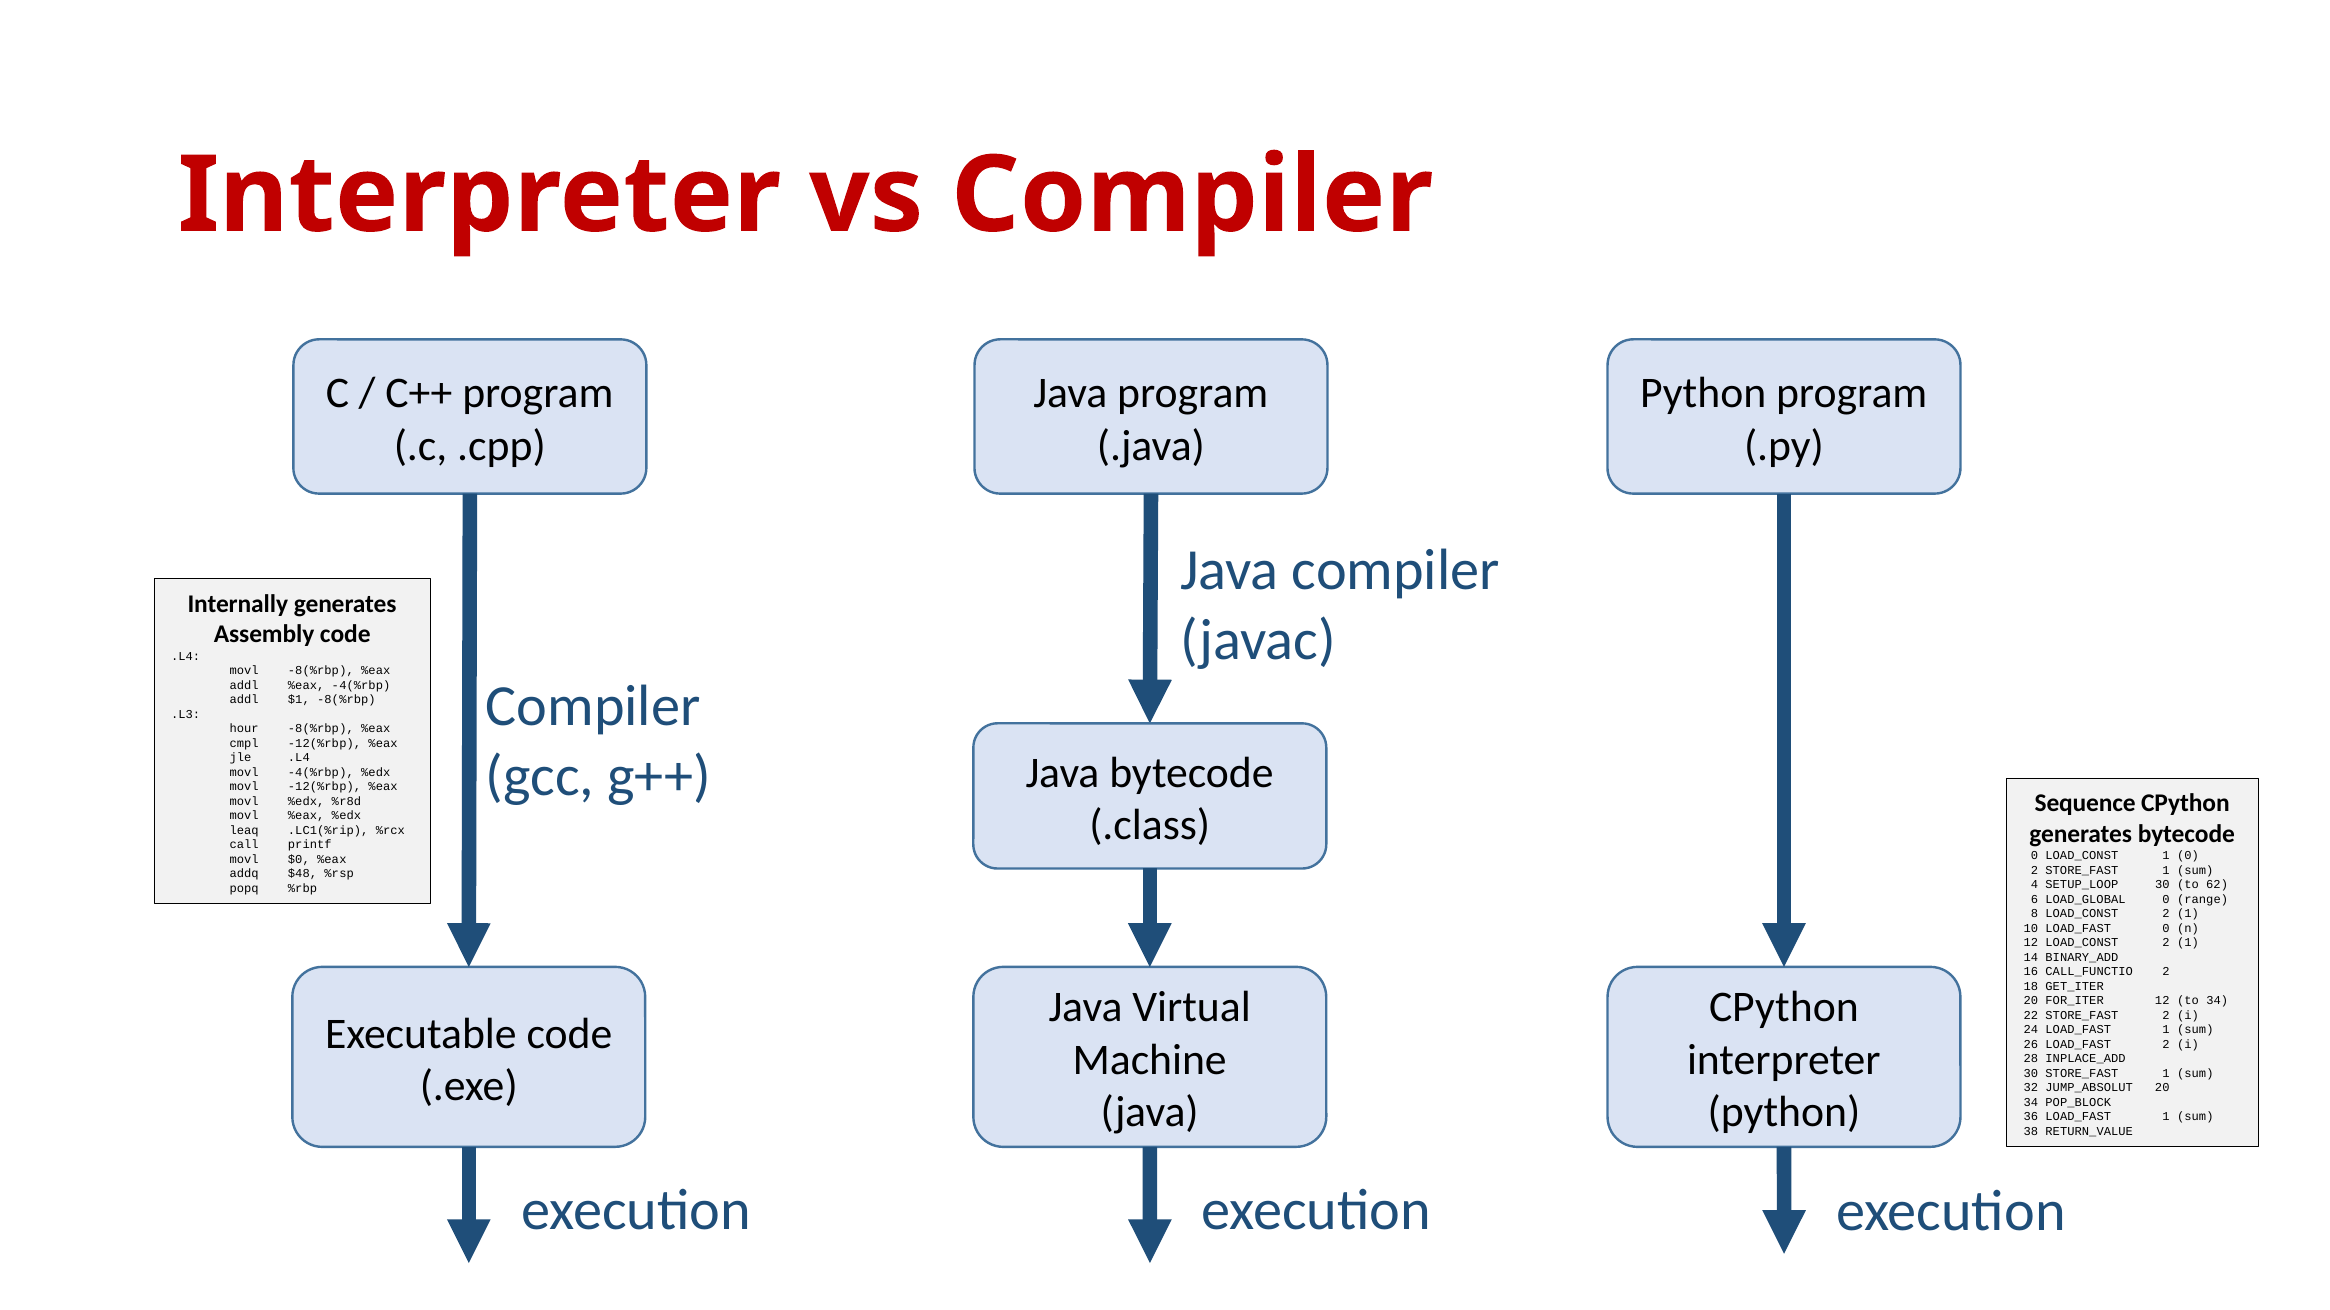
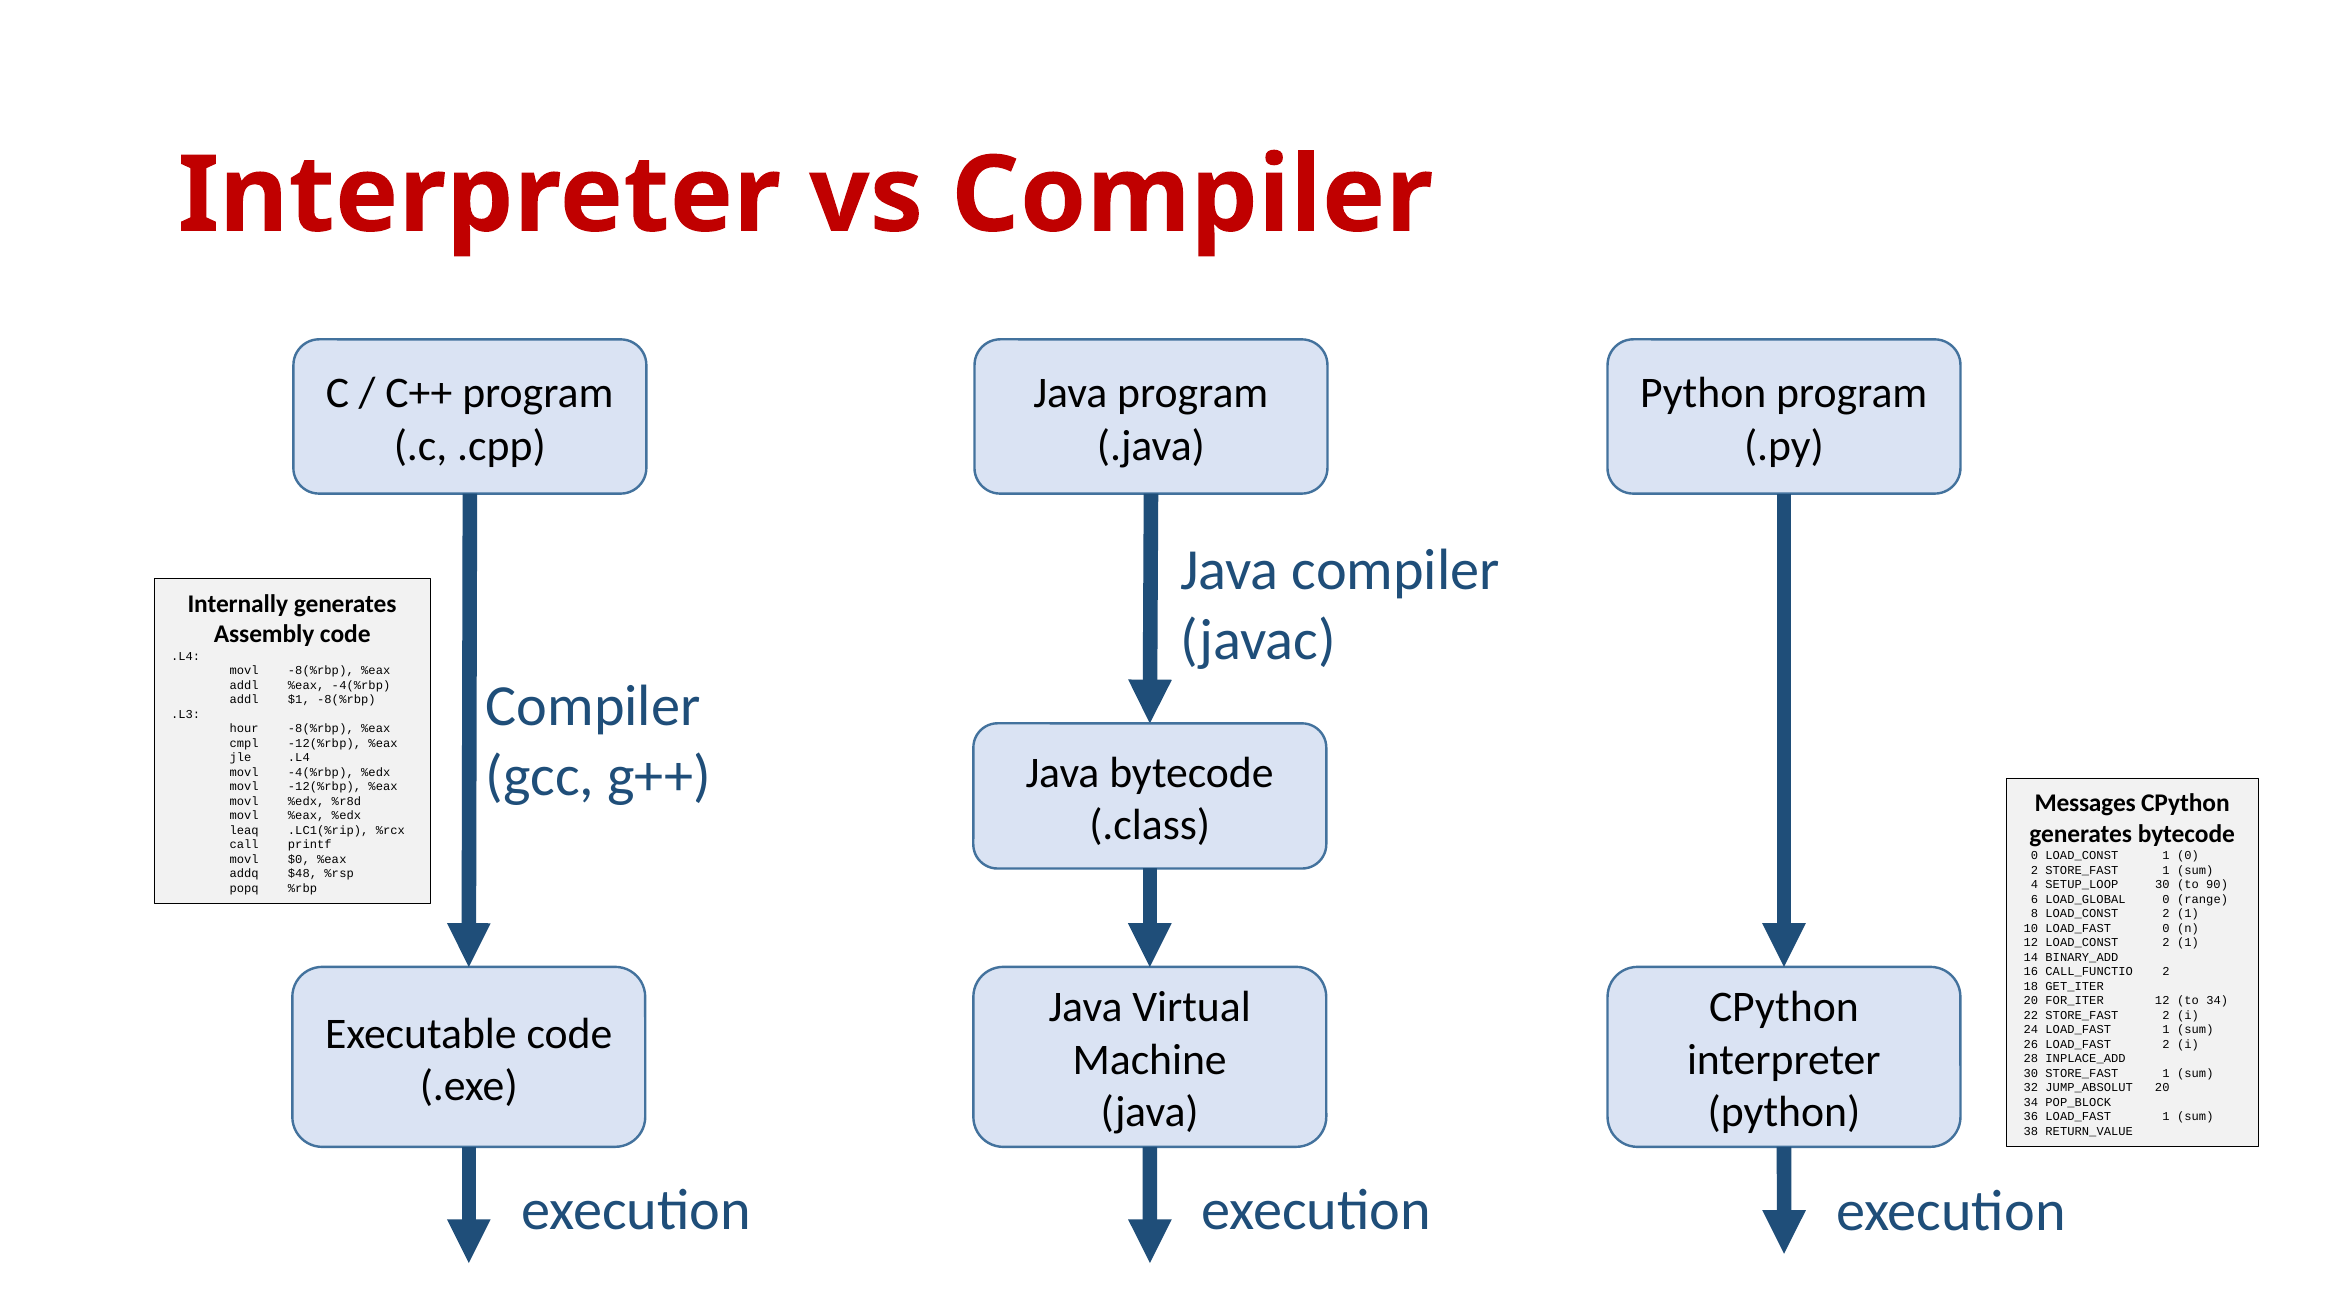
Sequence: Sequence -> Messages
62: 62 -> 90
